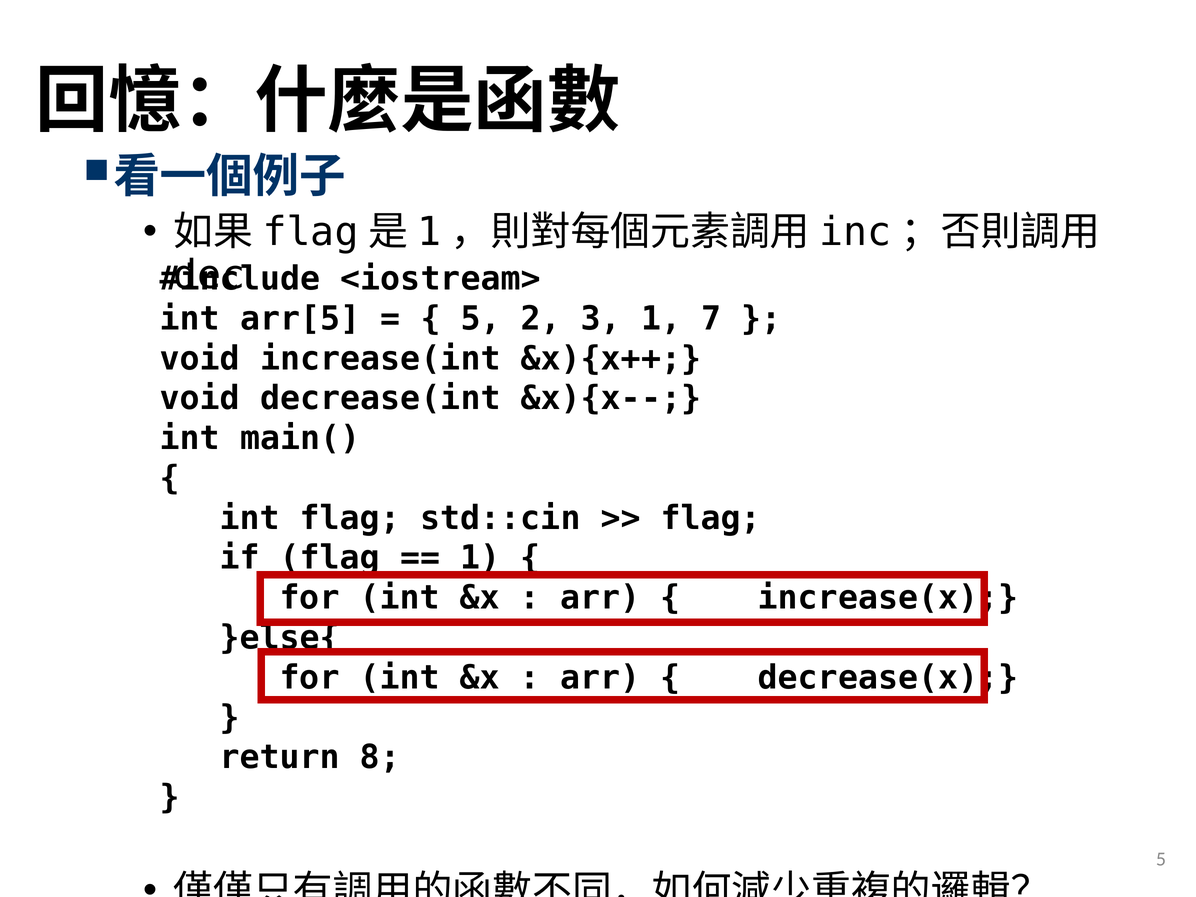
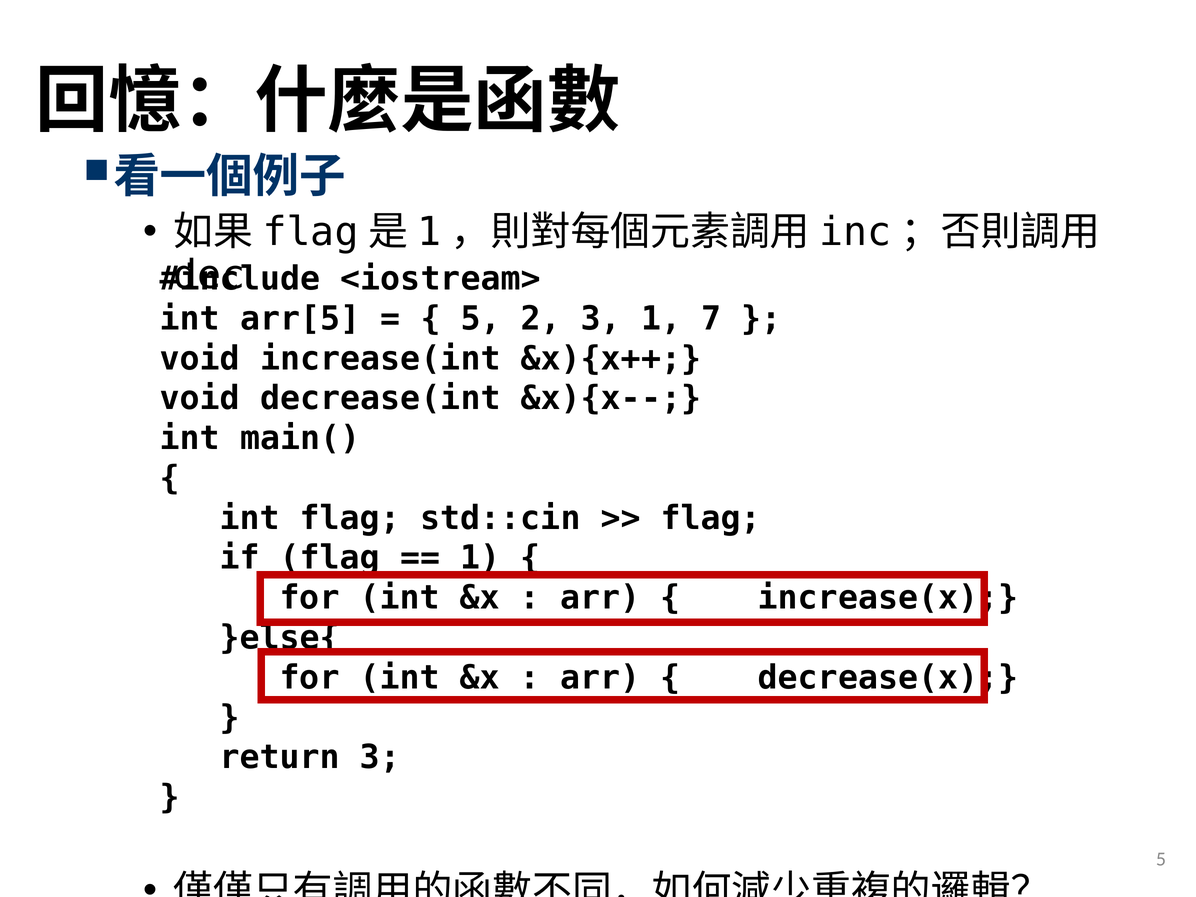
return 8: 8 -> 3
